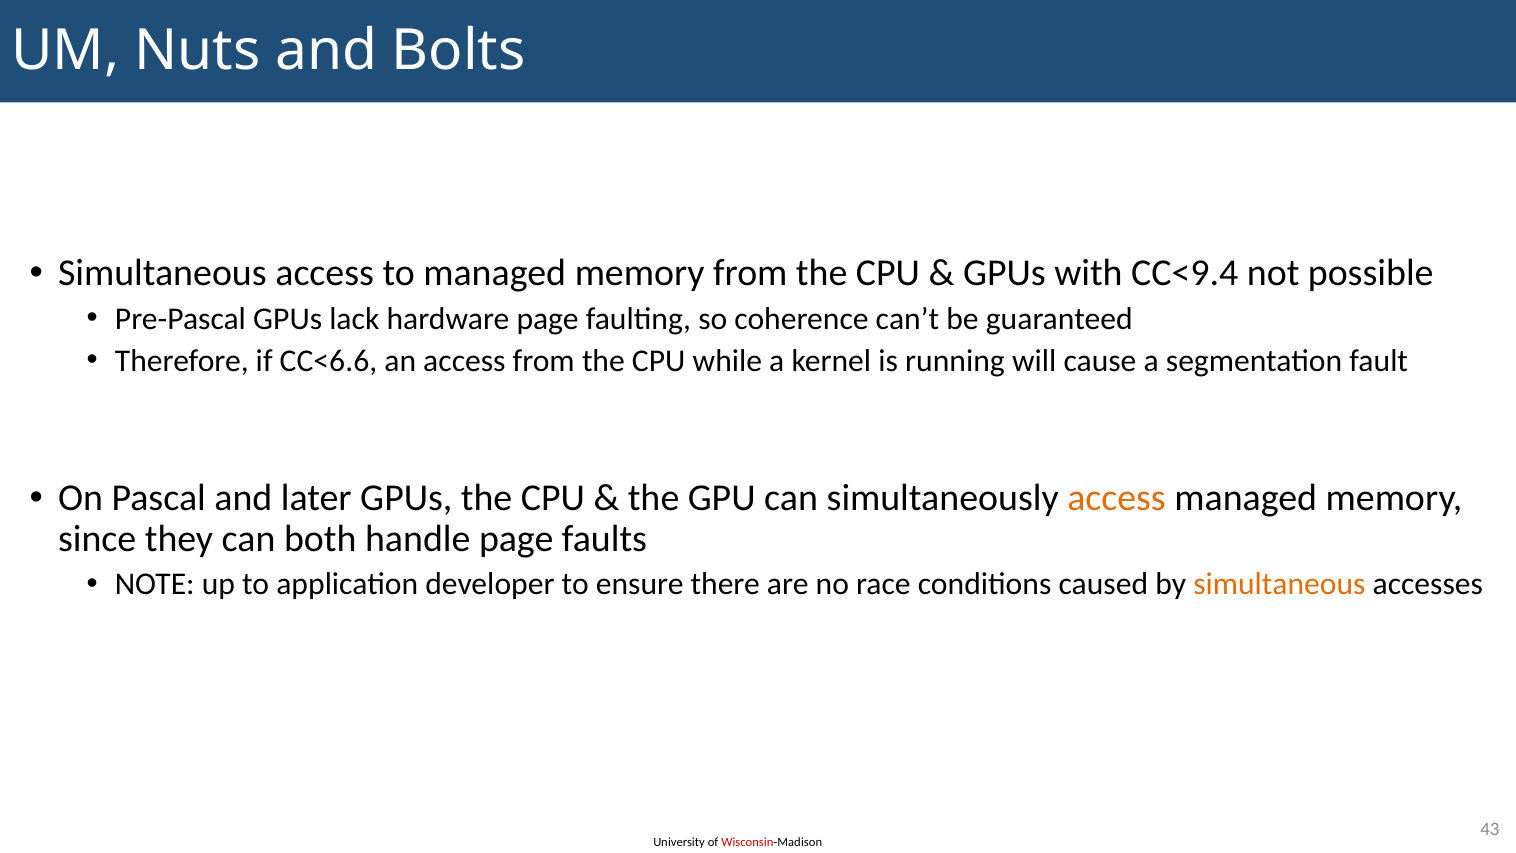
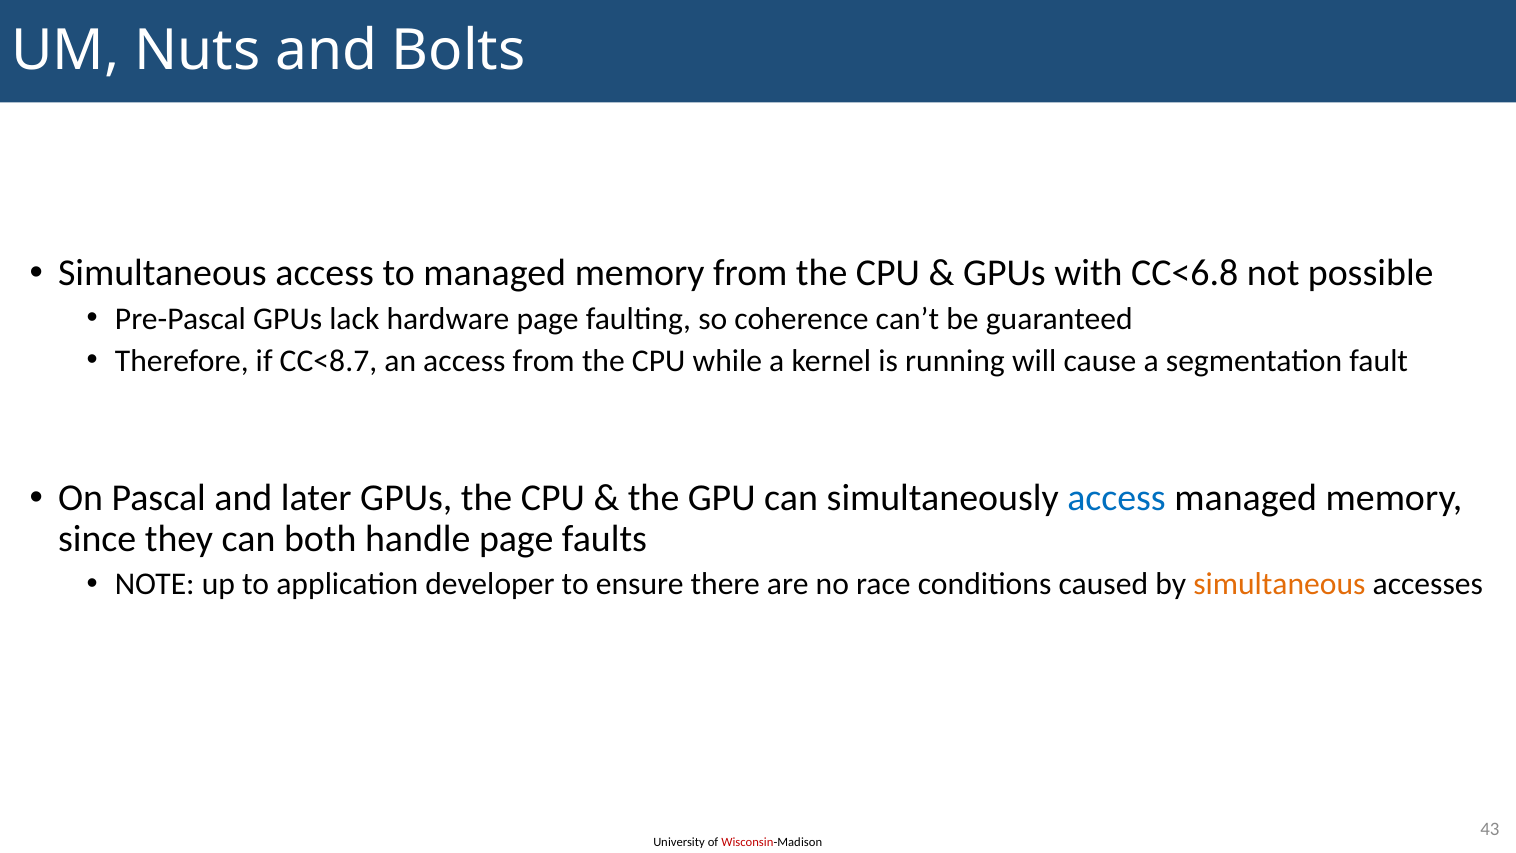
CC<9.4: CC<9.4 -> CC<6.8
CC<6.6: CC<6.6 -> CC<8.7
access at (1117, 498) colour: orange -> blue
